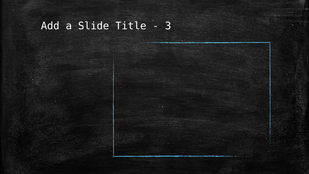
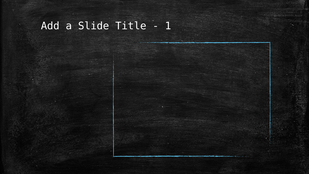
3: 3 -> 1
